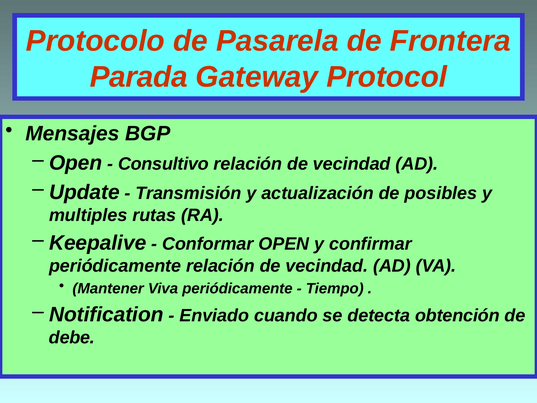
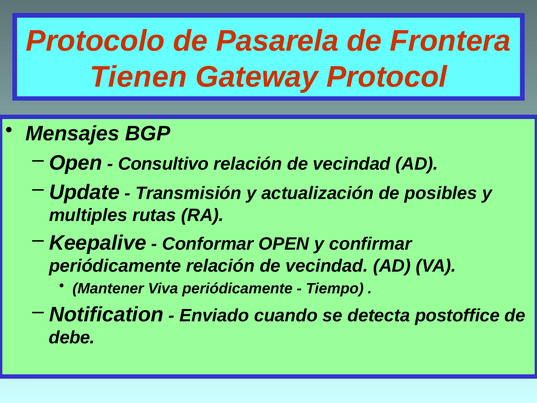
Parada: Parada -> Tienen
obtención: obtención -> postoffice
